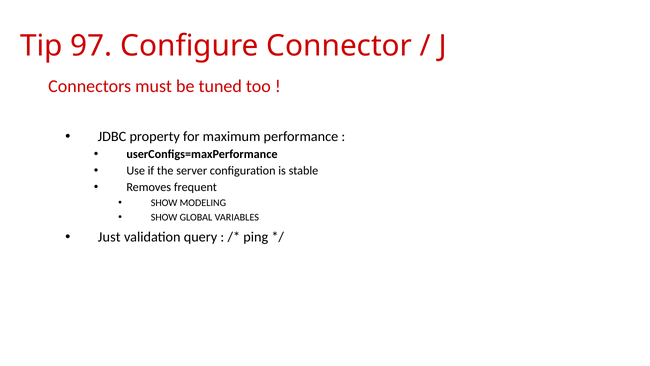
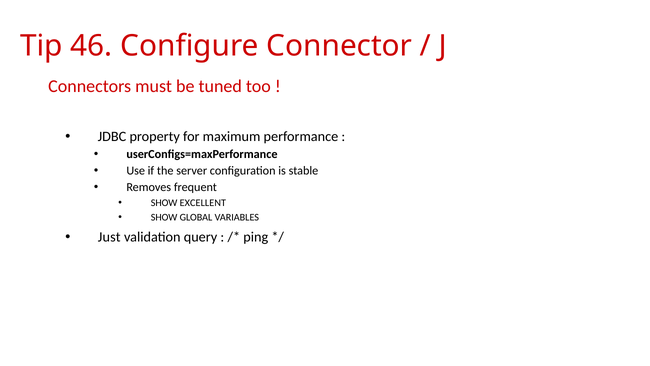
97: 97 -> 46
MODELING: MODELING -> EXCELLENT
